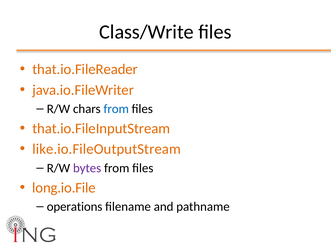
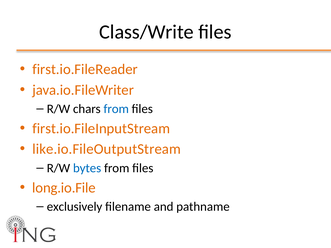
that.io.FileReader: that.io.FileReader -> first.io.FileReader
that.io.FileInputStream: that.io.FileInputStream -> first.io.FileInputStream
bytes colour: purple -> blue
operations: operations -> exclusively
